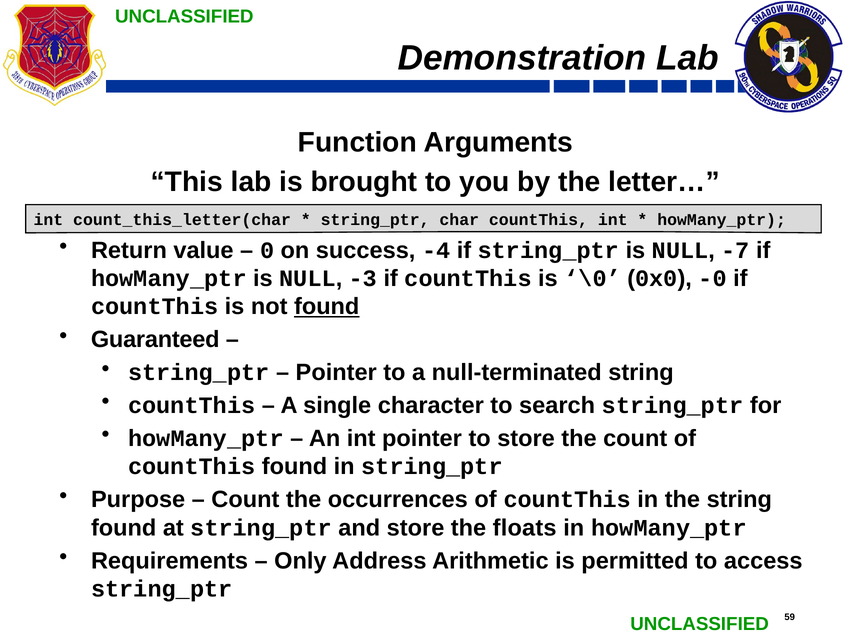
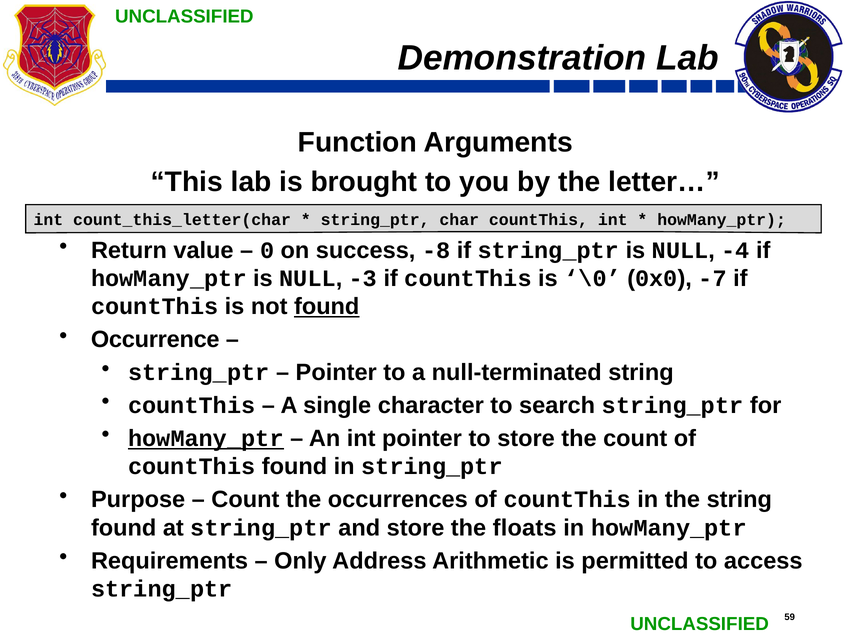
-4: -4 -> -8
-7: -7 -> -4
-0: -0 -> -7
Guaranteed: Guaranteed -> Occurrence
howMany_ptr at (206, 439) underline: none -> present
